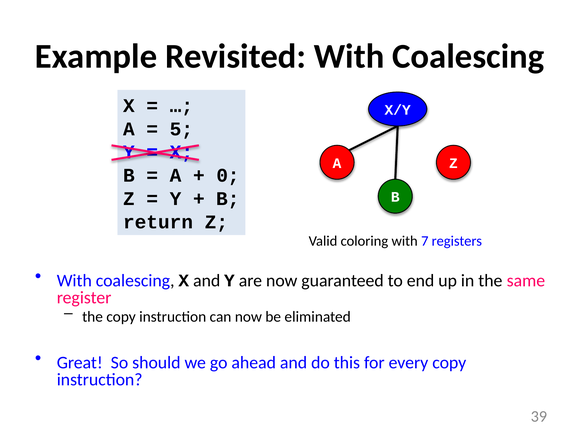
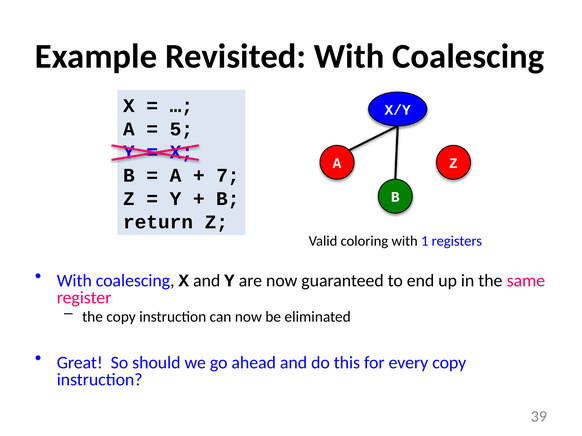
0: 0 -> 7
7: 7 -> 1
